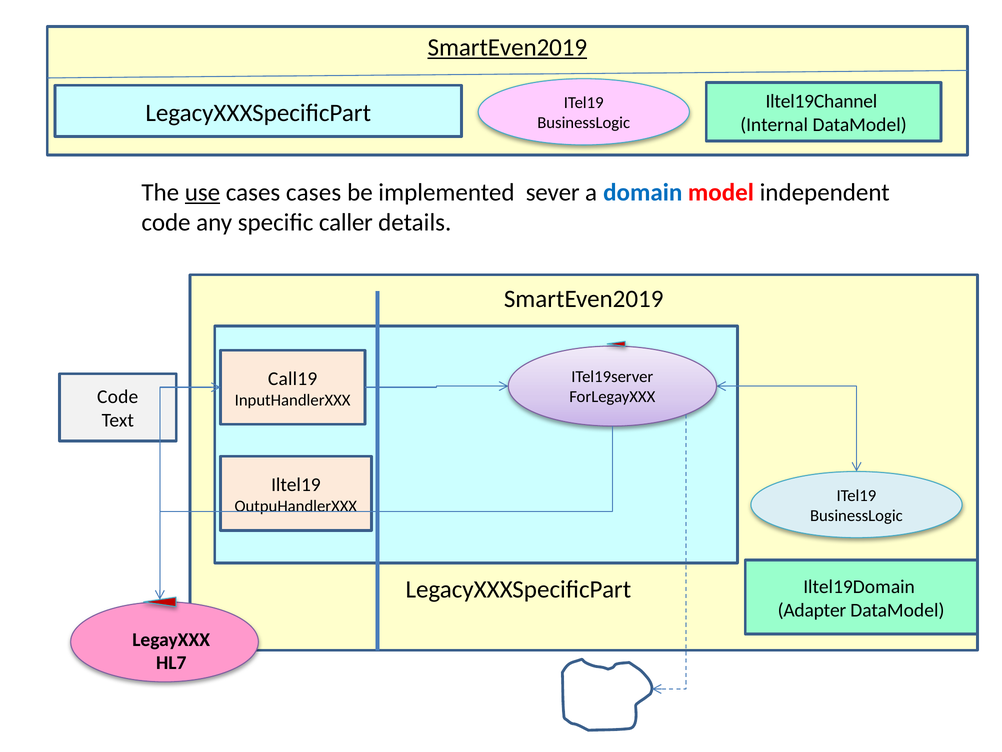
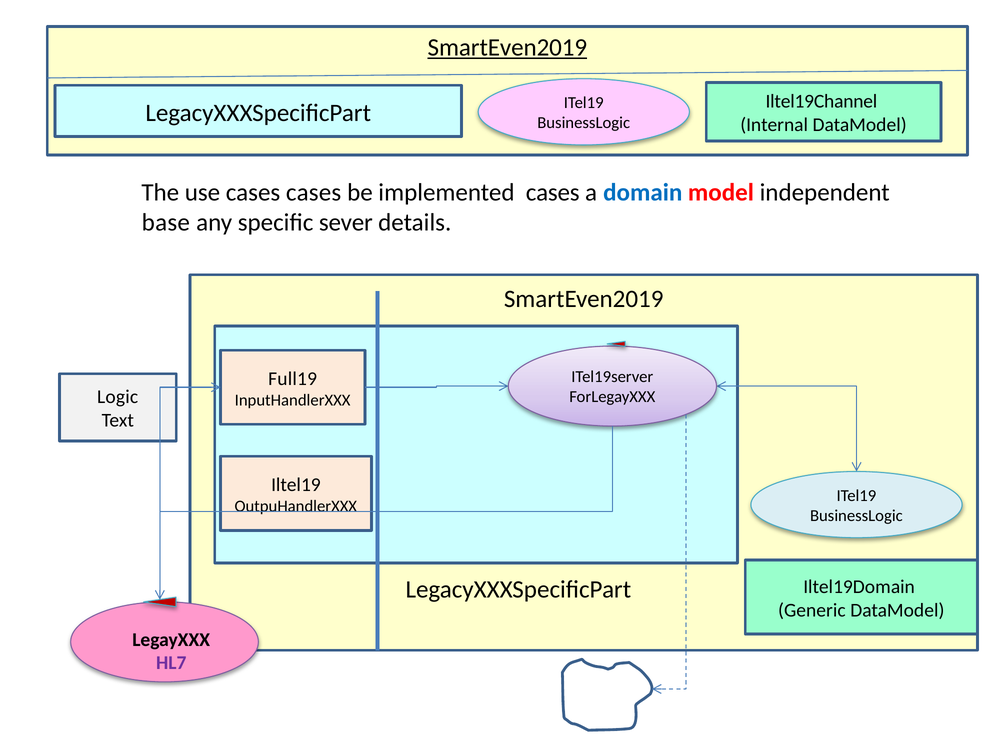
use underline: present -> none
implemented sever: sever -> cases
code at (166, 222): code -> base
caller: caller -> sever
Call19: Call19 -> Full19
Code at (118, 397): Code -> Logic
Adapter: Adapter -> Generic
HL7 colour: black -> purple
